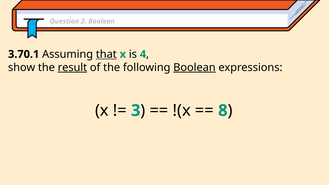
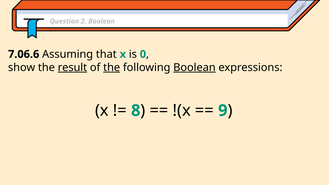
3.70.1: 3.70.1 -> 7.06.6
that underline: present -> none
4: 4 -> 0
the at (112, 67) underline: none -> present
3: 3 -> 8
8: 8 -> 9
